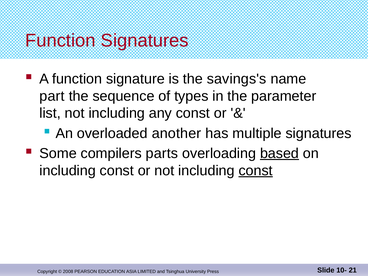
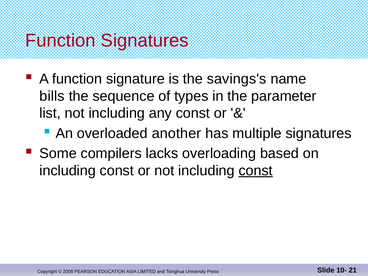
part: part -> bills
parts: parts -> lacks
based underline: present -> none
